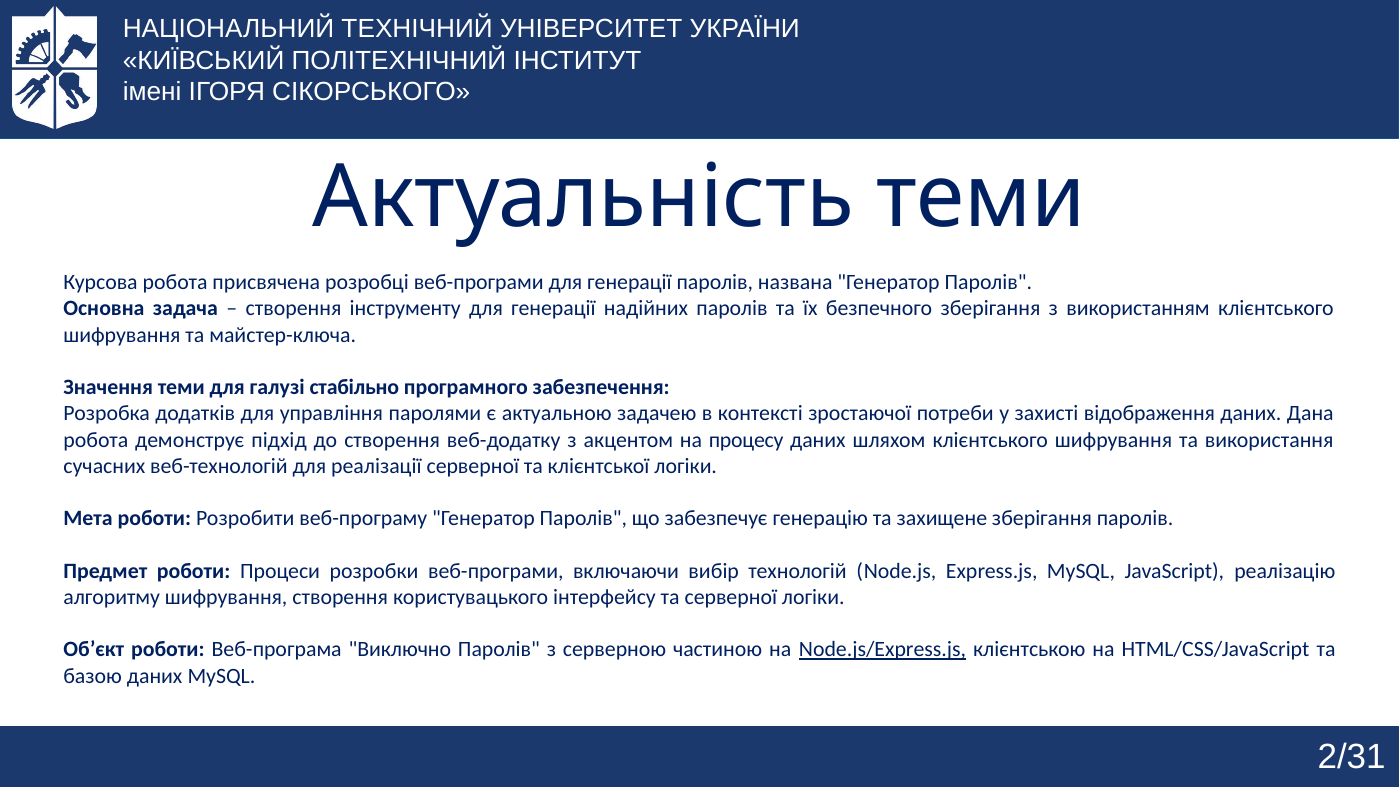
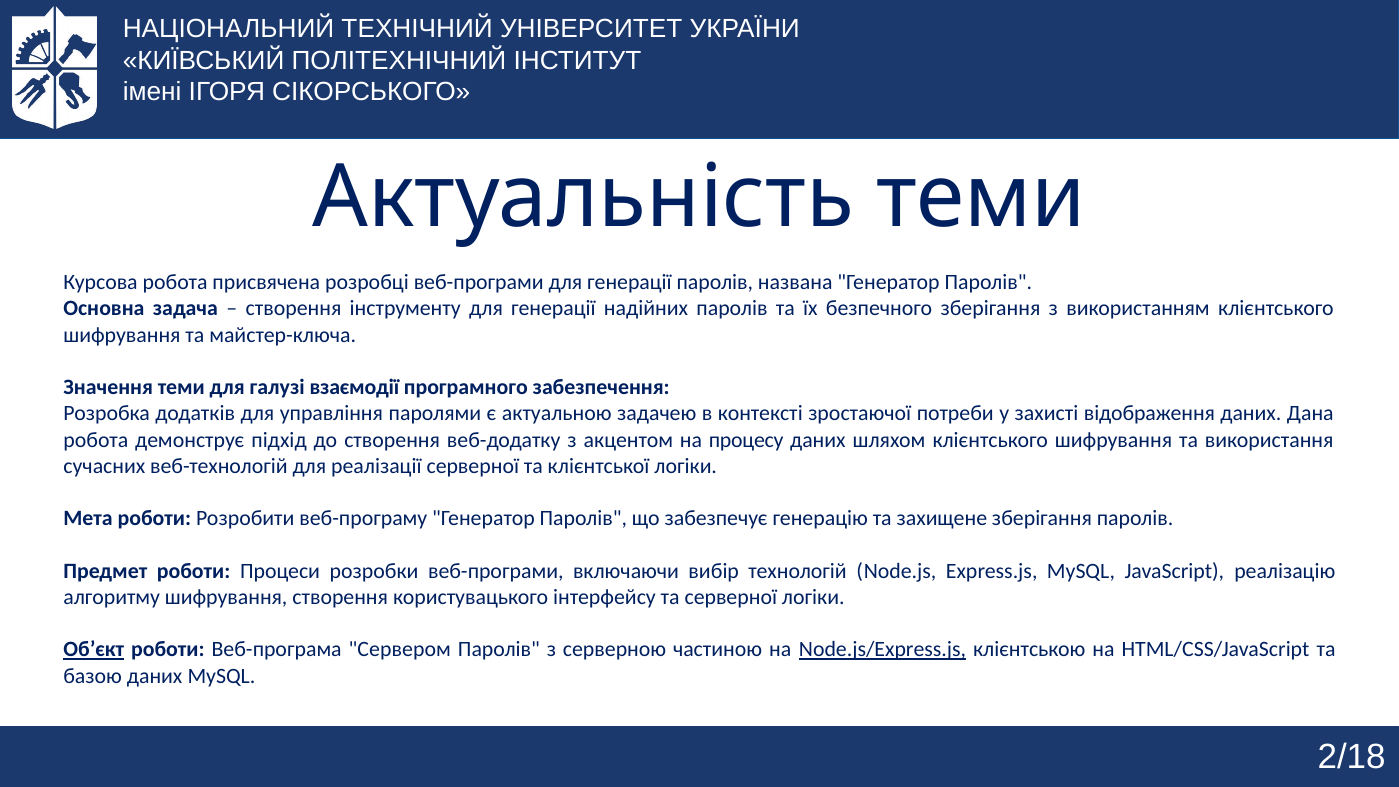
стабільно: стабільно -> взаємодії
Об’єкт underline: none -> present
Виключно: Виключно -> Сервером
2/31: 2/31 -> 2/18
